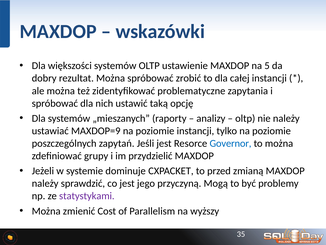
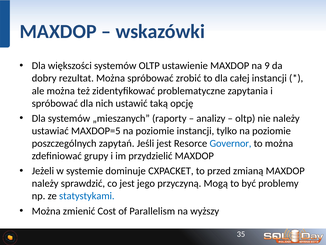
5: 5 -> 9
MAXDOP=9: MAXDOP=9 -> MAXDOP=5
statystykami colour: purple -> blue
